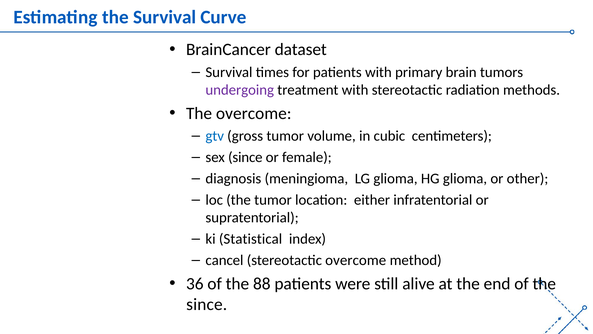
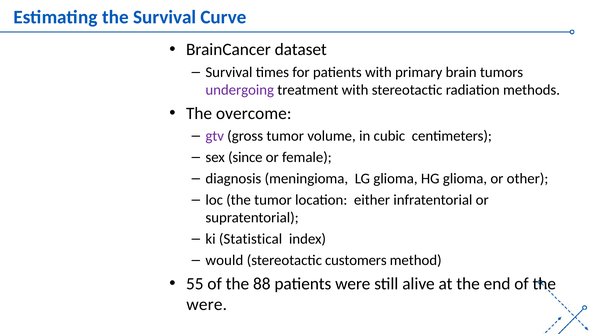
gtv colour: blue -> purple
cancel: cancel -> would
stereotactic overcome: overcome -> customers
36: 36 -> 55
since at (207, 304): since -> were
